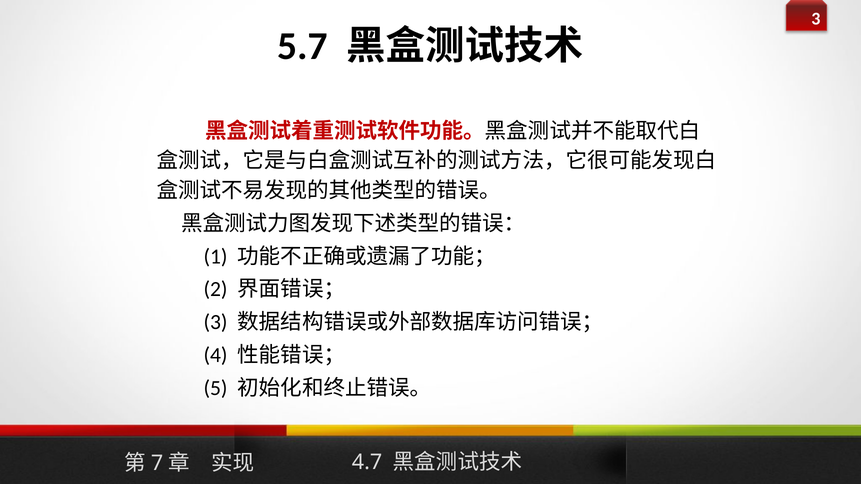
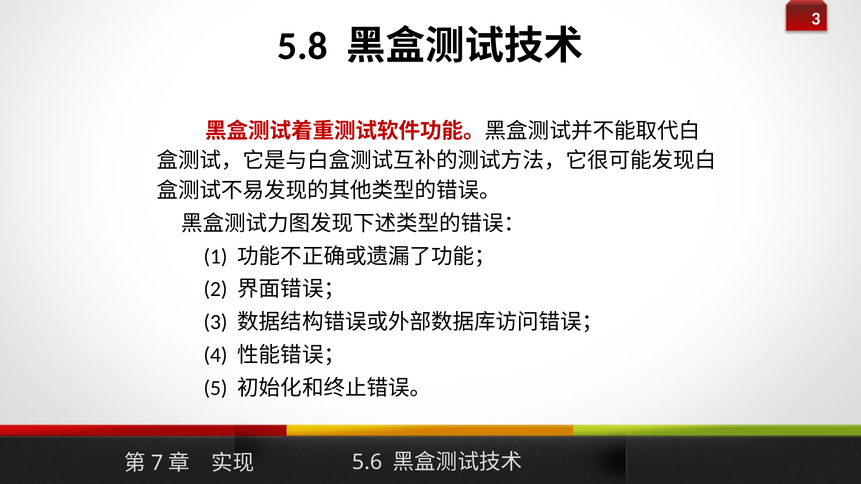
5.7: 5.7 -> 5.8
4.7: 4.7 -> 5.6
